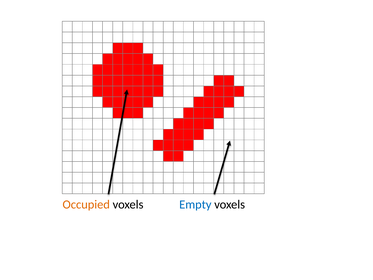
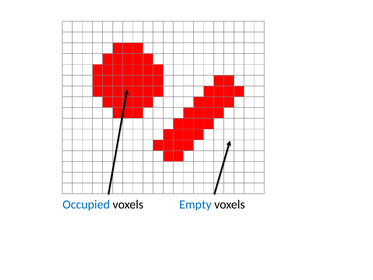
Occupied colour: orange -> blue
